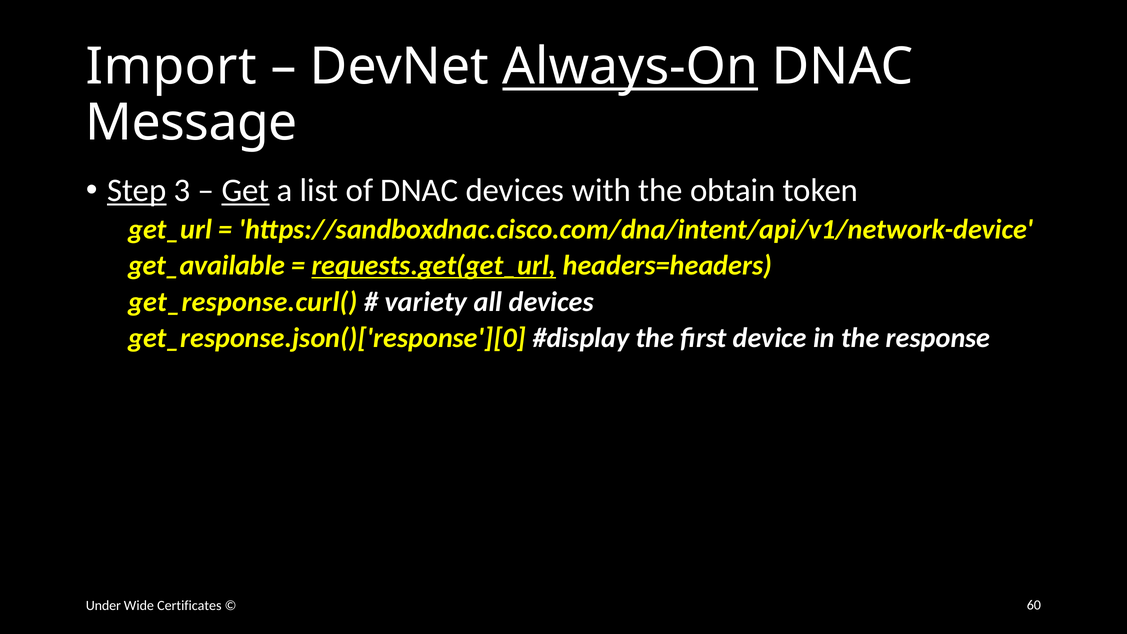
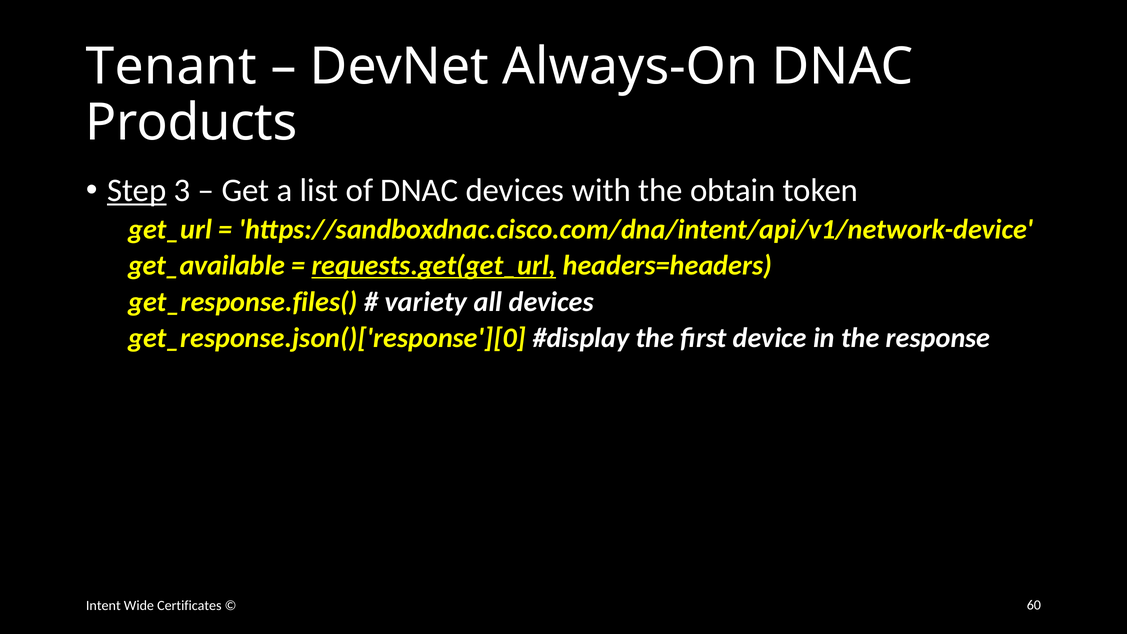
Import: Import -> Tenant
Always-On underline: present -> none
Message: Message -> Products
Get underline: present -> none
get_response.curl(: get_response.curl( -> get_response.files(
Under: Under -> Intent
